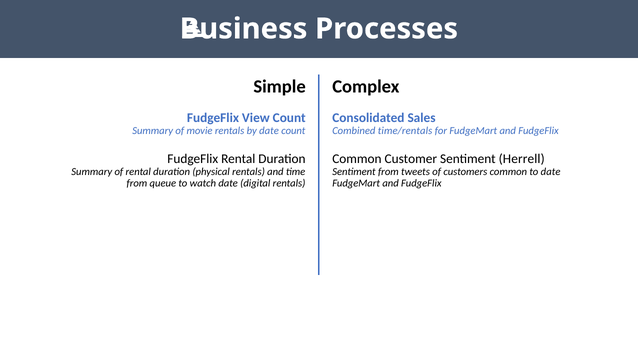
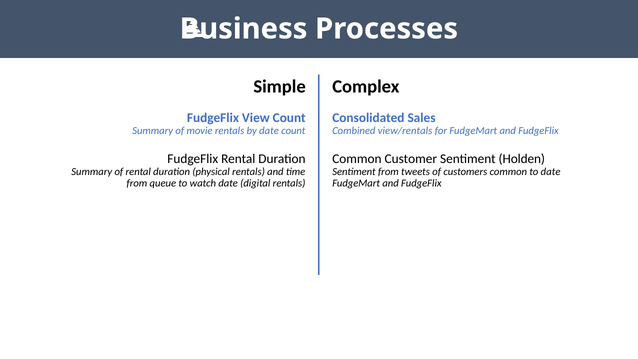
time/rentals: time/rentals -> view/rentals
Herrell: Herrell -> Holden
